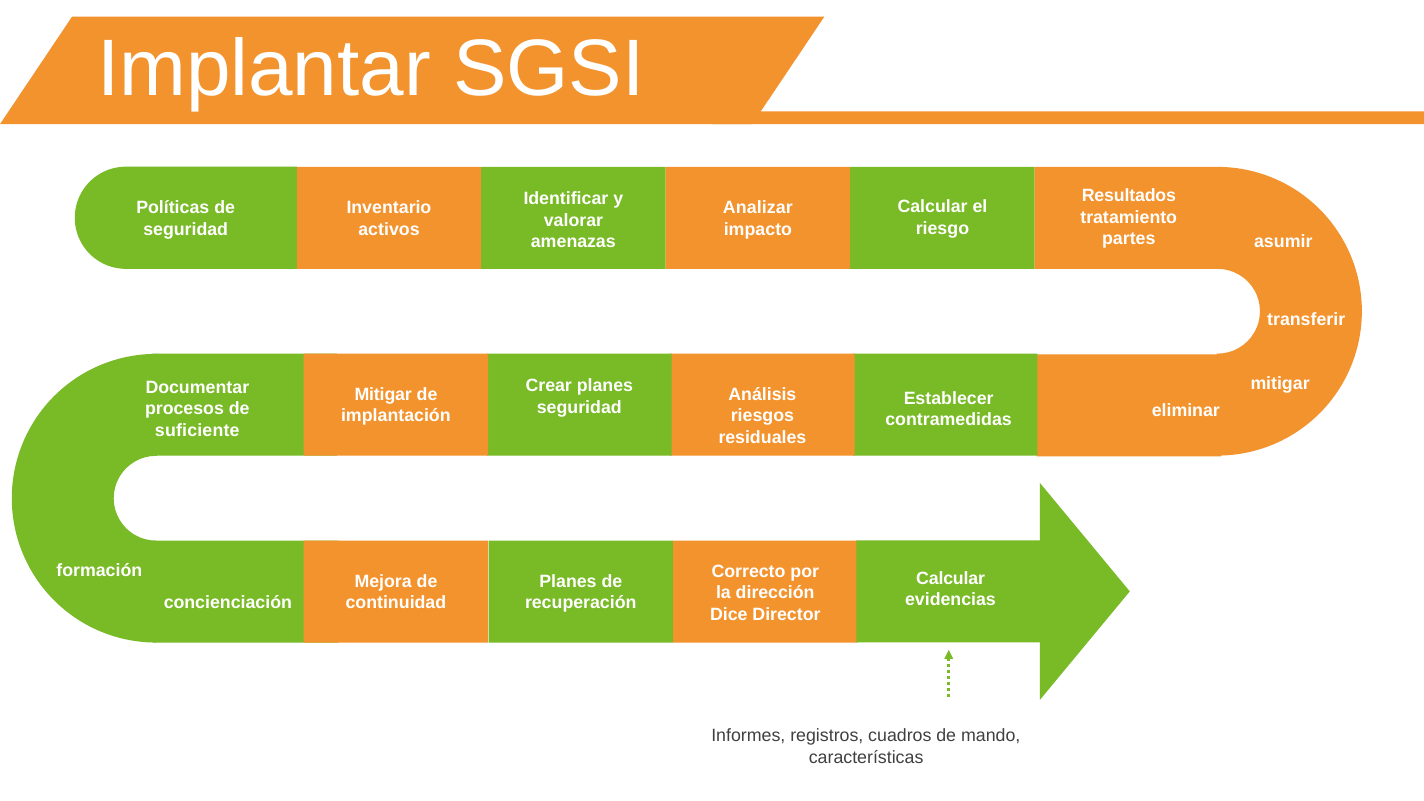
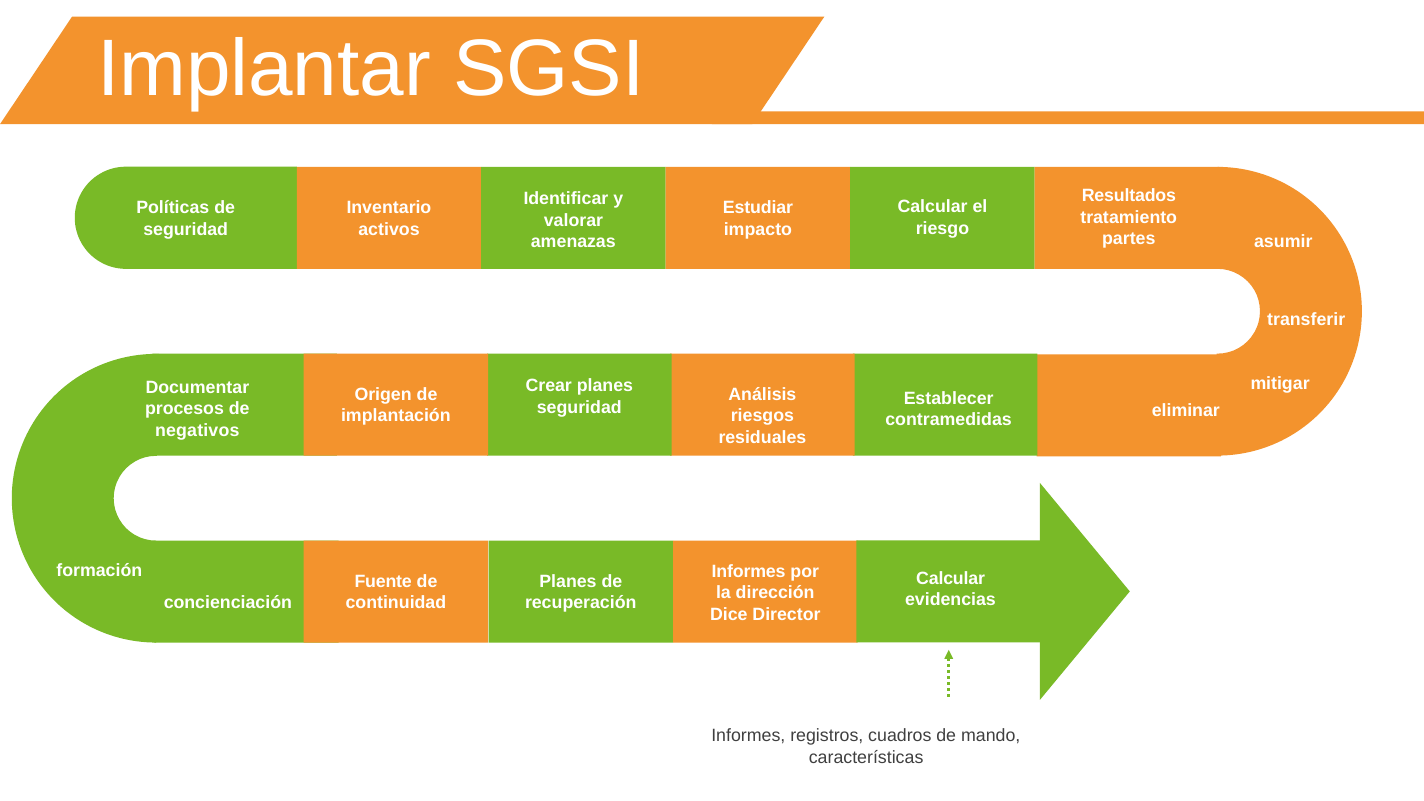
Analizar: Analizar -> Estudiar
Mitigar at (383, 395): Mitigar -> Origen
suficiente: suficiente -> negativos
Correcto at (749, 572): Correcto -> Informes
Mejora: Mejora -> Fuente
